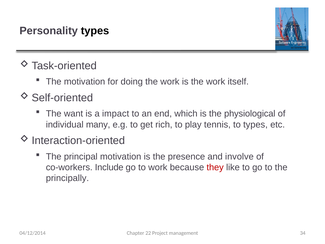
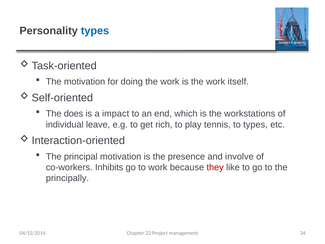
types at (95, 31) colour: black -> blue
want: want -> does
physiological: physiological -> workstations
many: many -> leave
Include: Include -> Inhibits
